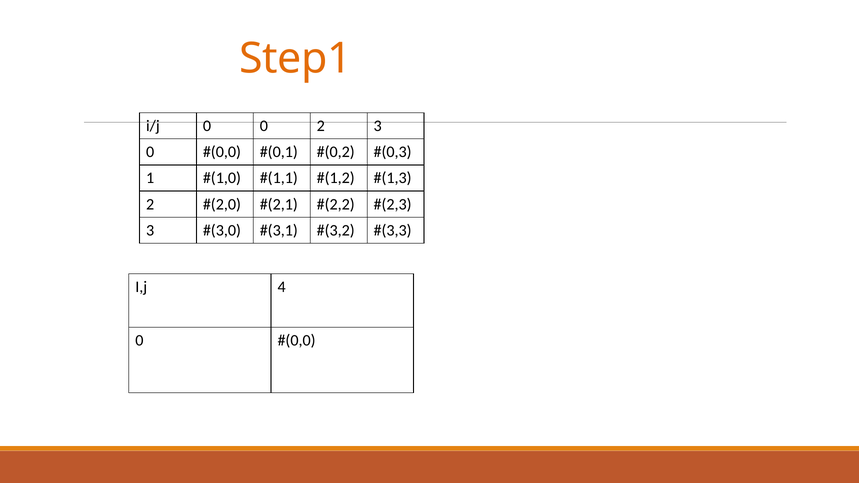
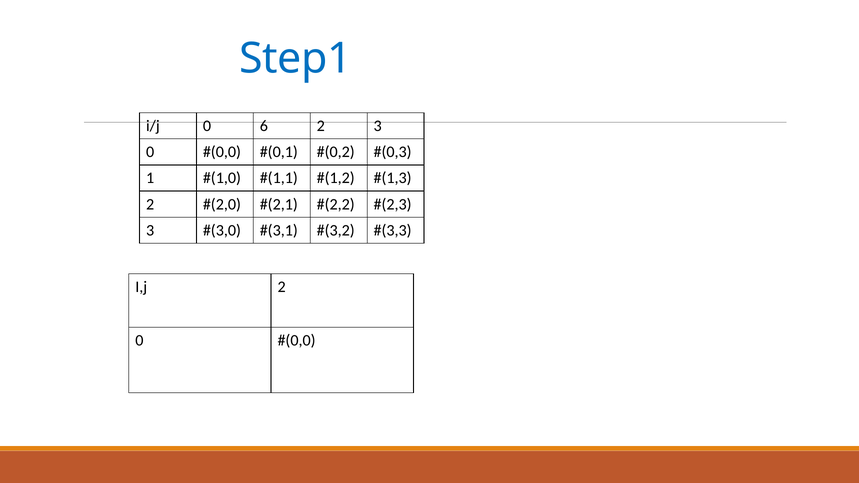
Step1 colour: orange -> blue
0 0: 0 -> 6
I,j 4: 4 -> 2
